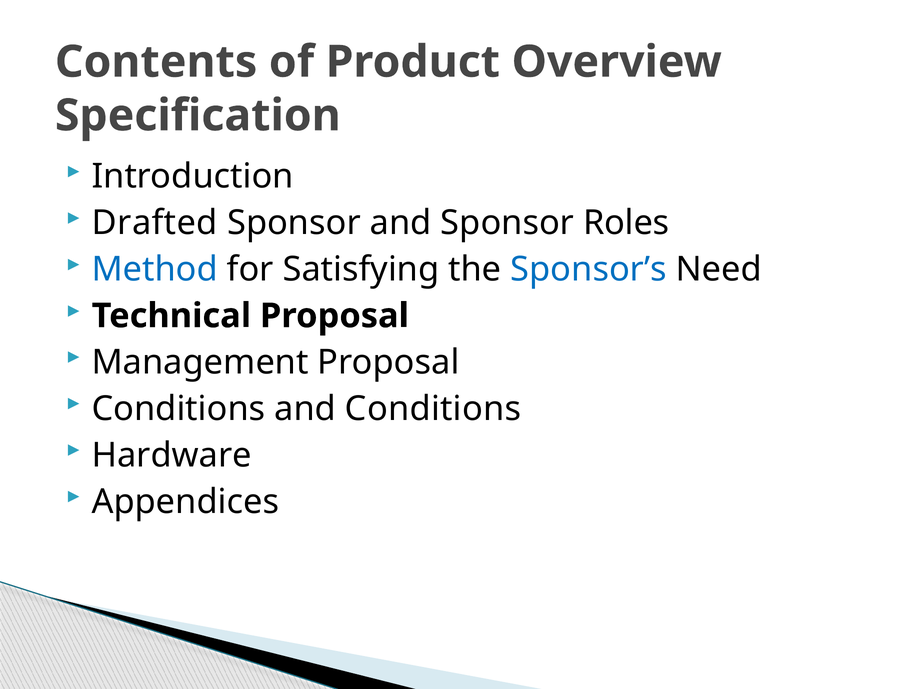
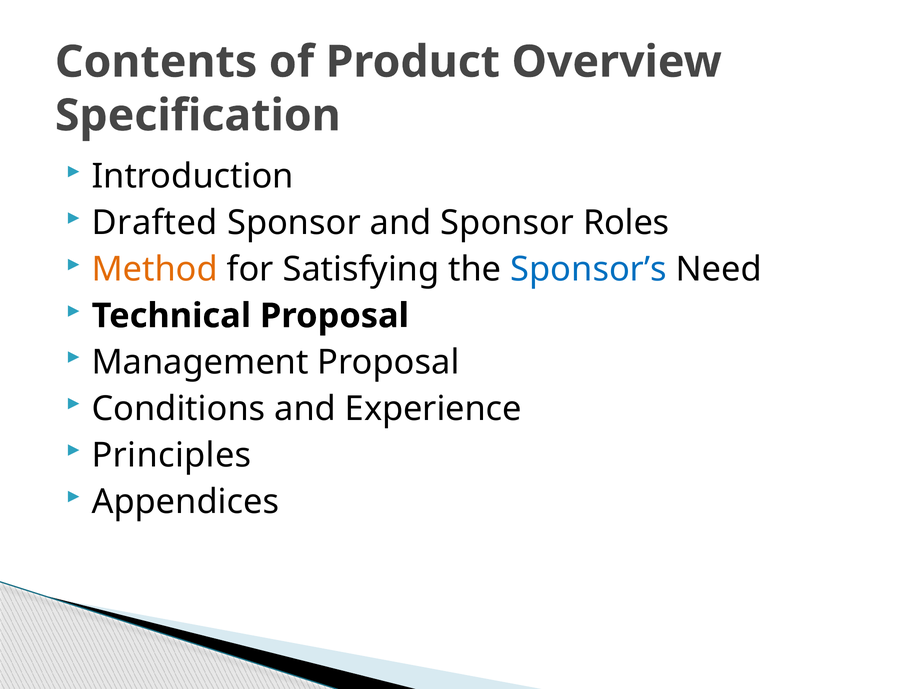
Method colour: blue -> orange
and Conditions: Conditions -> Experience
Hardware: Hardware -> Principles
